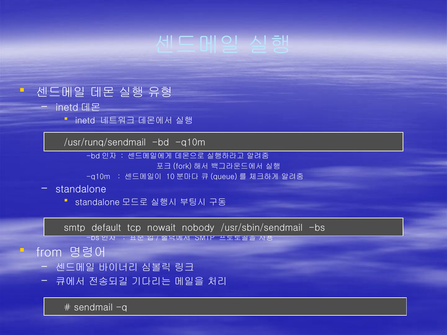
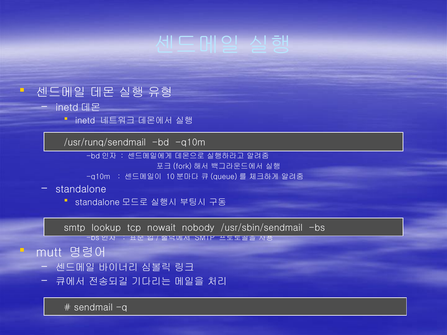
default: default -> lookup
from: from -> mutt
